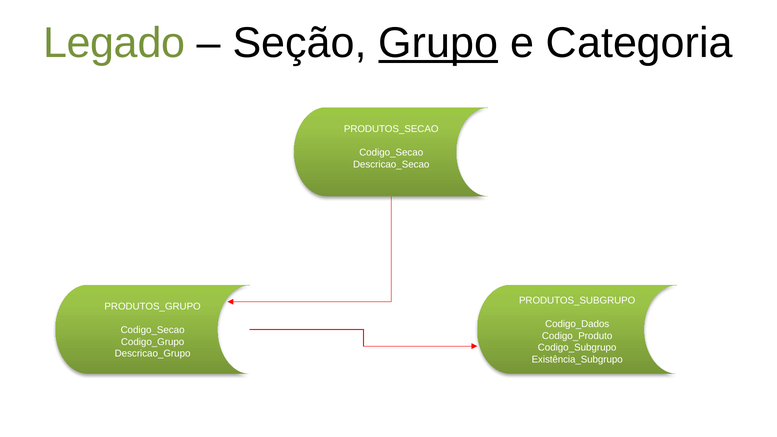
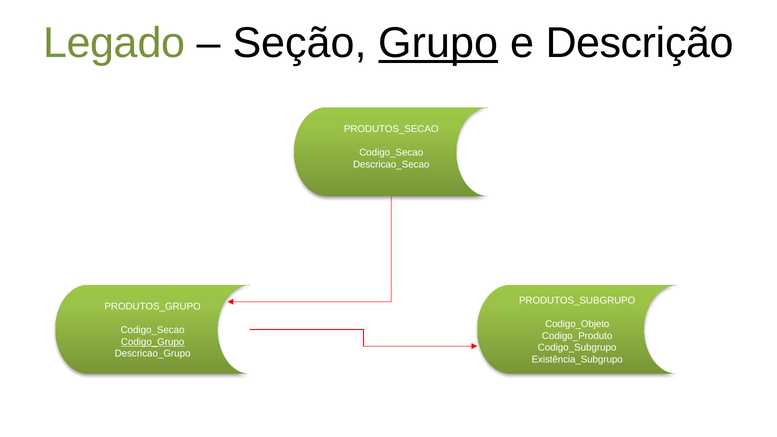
Categoria: Categoria -> Descrição
Codigo_Dados: Codigo_Dados -> Codigo_Objeto
Codigo_Grupo underline: none -> present
